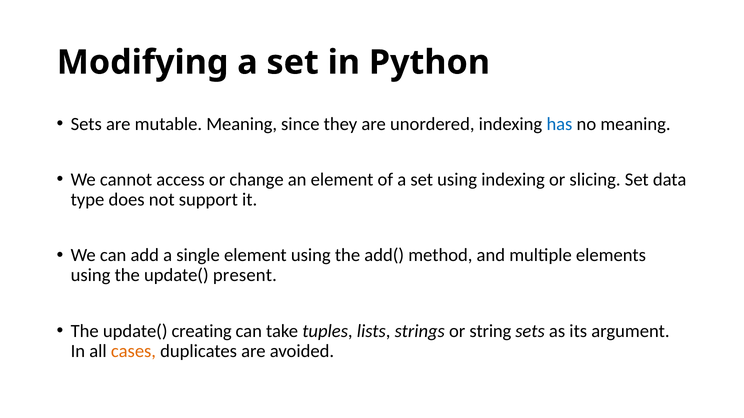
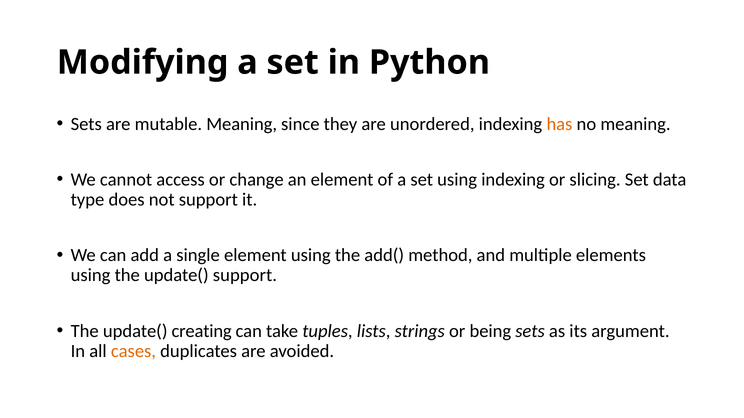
has colour: blue -> orange
update( present: present -> support
string: string -> being
